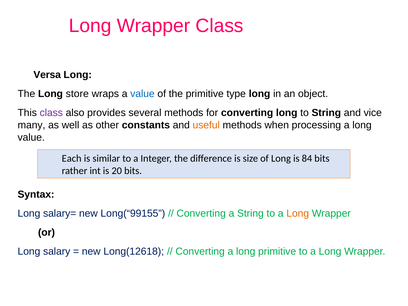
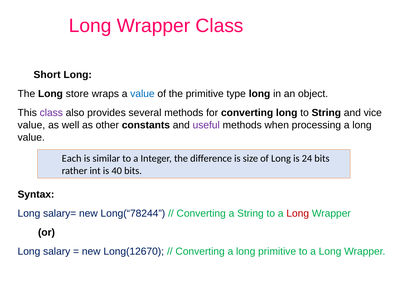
Versa: Versa -> Short
many at (31, 125): many -> value
useful colour: orange -> purple
84: 84 -> 24
20: 20 -> 40
Long(“99155: Long(“99155 -> Long(“78244
Long at (298, 214) colour: orange -> red
Long(12618: Long(12618 -> Long(12670
